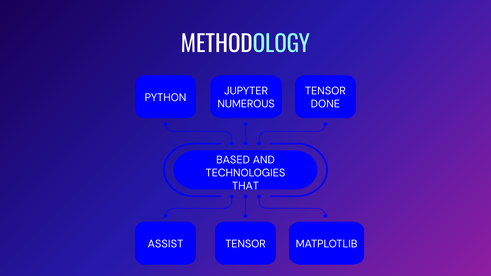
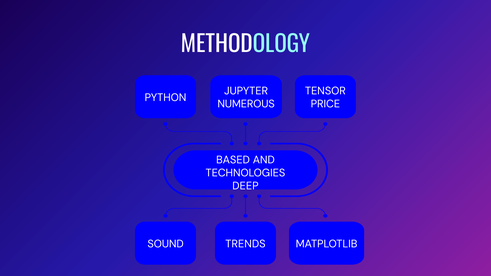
DONE: DONE -> PRICE
THAT: THAT -> DEEP
ASSIST: ASSIST -> SOUND
TENSOR at (246, 244): TENSOR -> TRENDS
